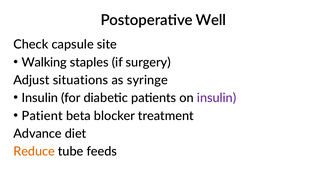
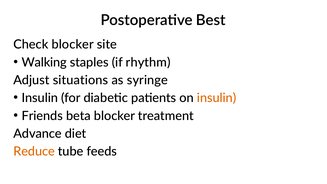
Well: Well -> Best
Check capsule: capsule -> blocker
surgery: surgery -> rhythm
insulin at (217, 98) colour: purple -> orange
Patient: Patient -> Friends
